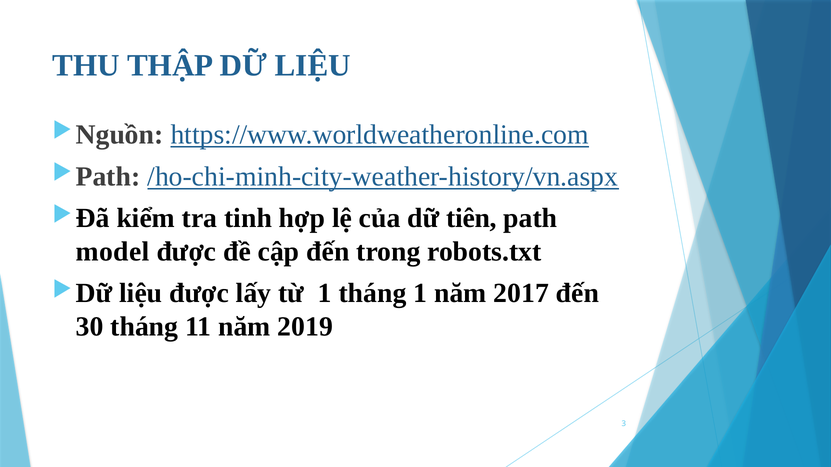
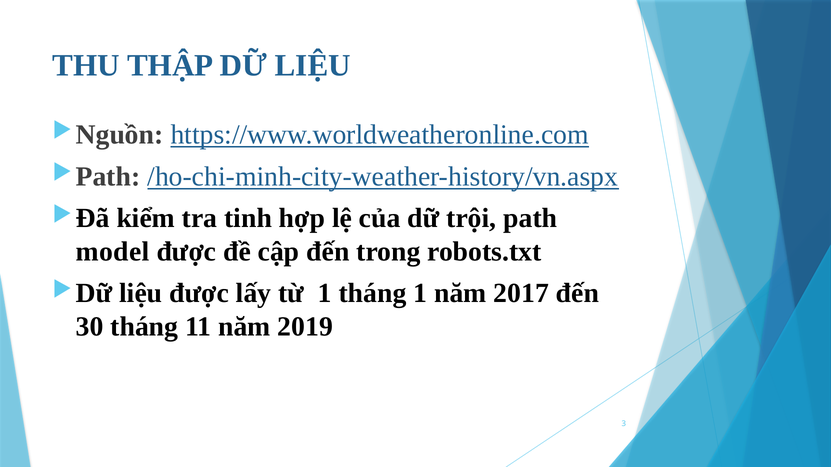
tiên: tiên -> trội
